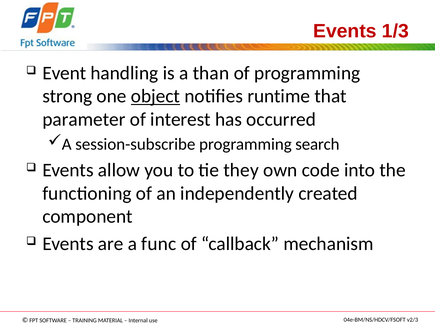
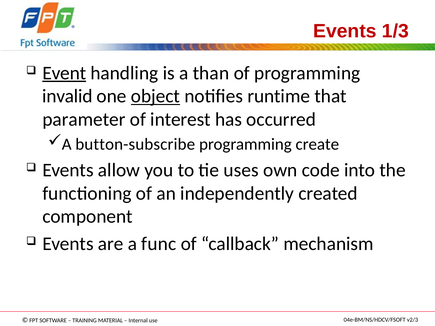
Event underline: none -> present
strong: strong -> invalid
session-subscribe: session-subscribe -> button-subscribe
search: search -> create
they: they -> uses
